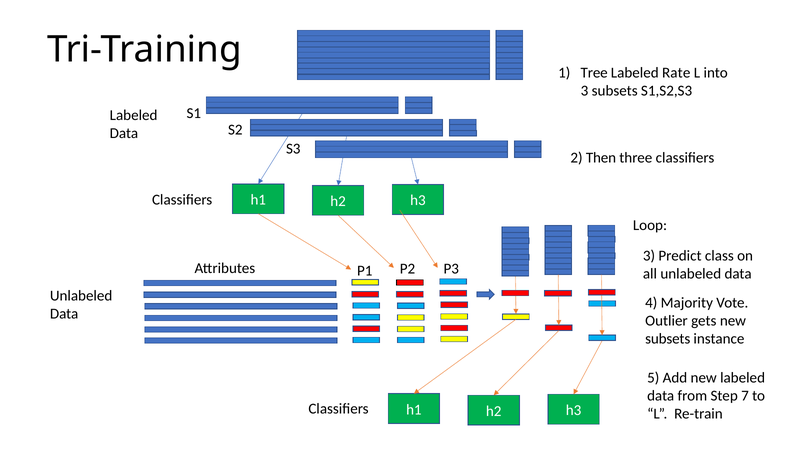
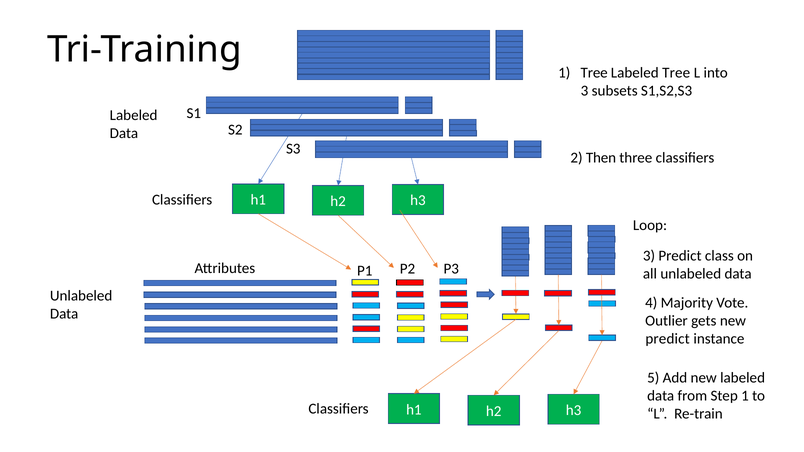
Labeled Rate: Rate -> Tree
subsets at (668, 339): subsets -> predict
Step 7: 7 -> 1
